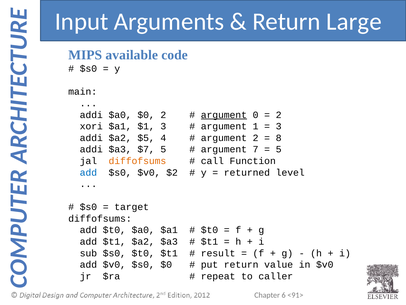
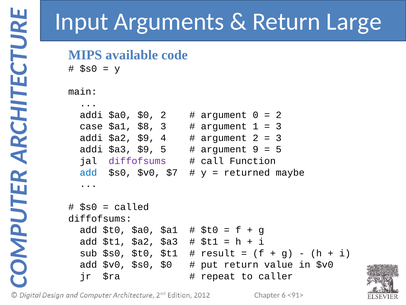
argument at (224, 115) underline: present -> none
xori: xori -> case
$1: $1 -> $8
$a2 $5: $5 -> $9
8 at (279, 138): 8 -> 3
$a3 $7: $7 -> $9
7: 7 -> 9
diffofsums at (137, 161) colour: orange -> purple
$2: $2 -> $7
level: level -> maybe
target: target -> called
